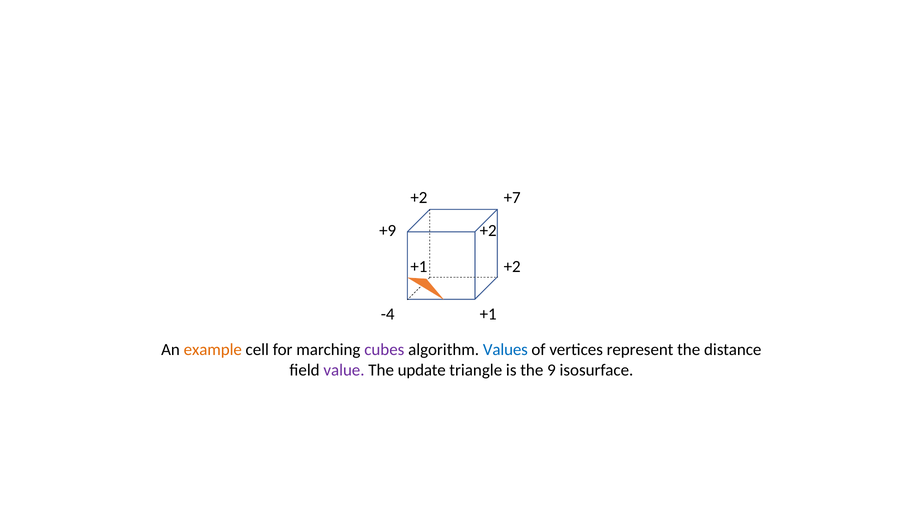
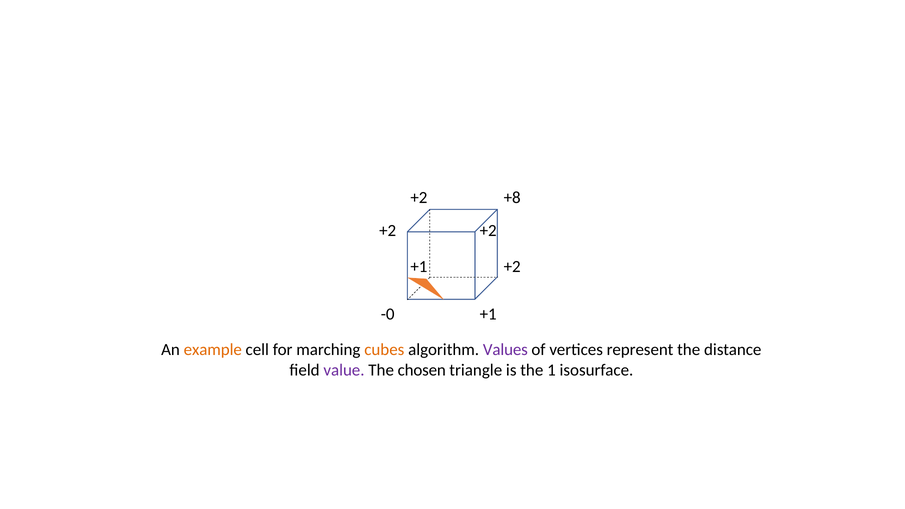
+7: +7 -> +8
+9 at (388, 231): +9 -> +2
-4: -4 -> -0
cubes colour: purple -> orange
Values colour: blue -> purple
update: update -> chosen
9: 9 -> 1
